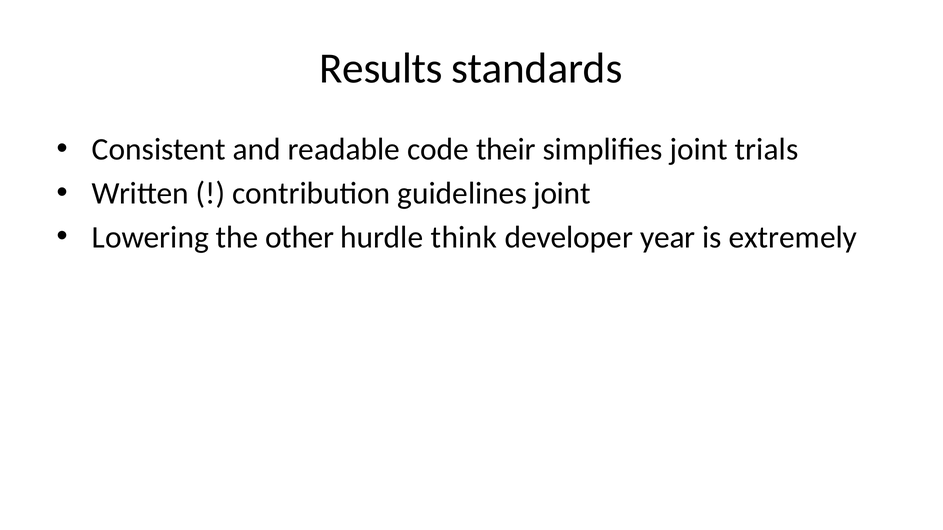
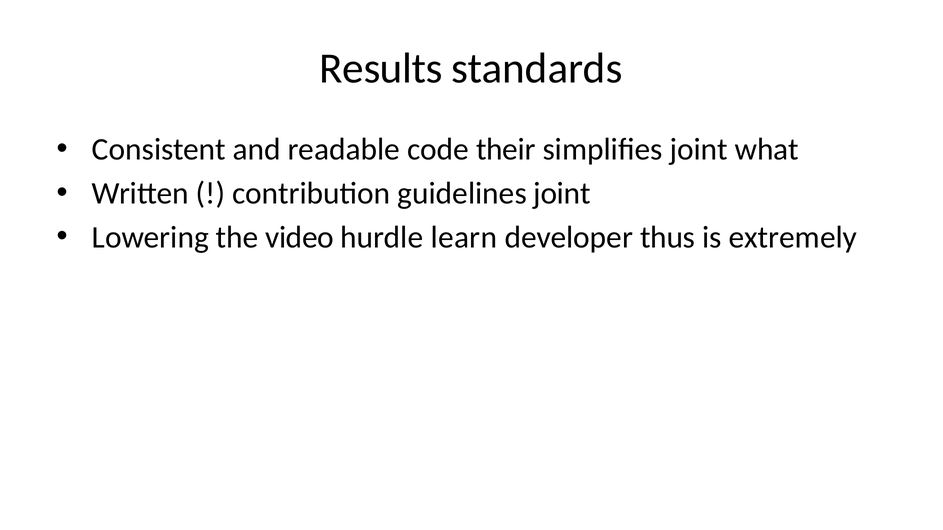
trials: trials -> what
other: other -> video
think: think -> learn
year: year -> thus
